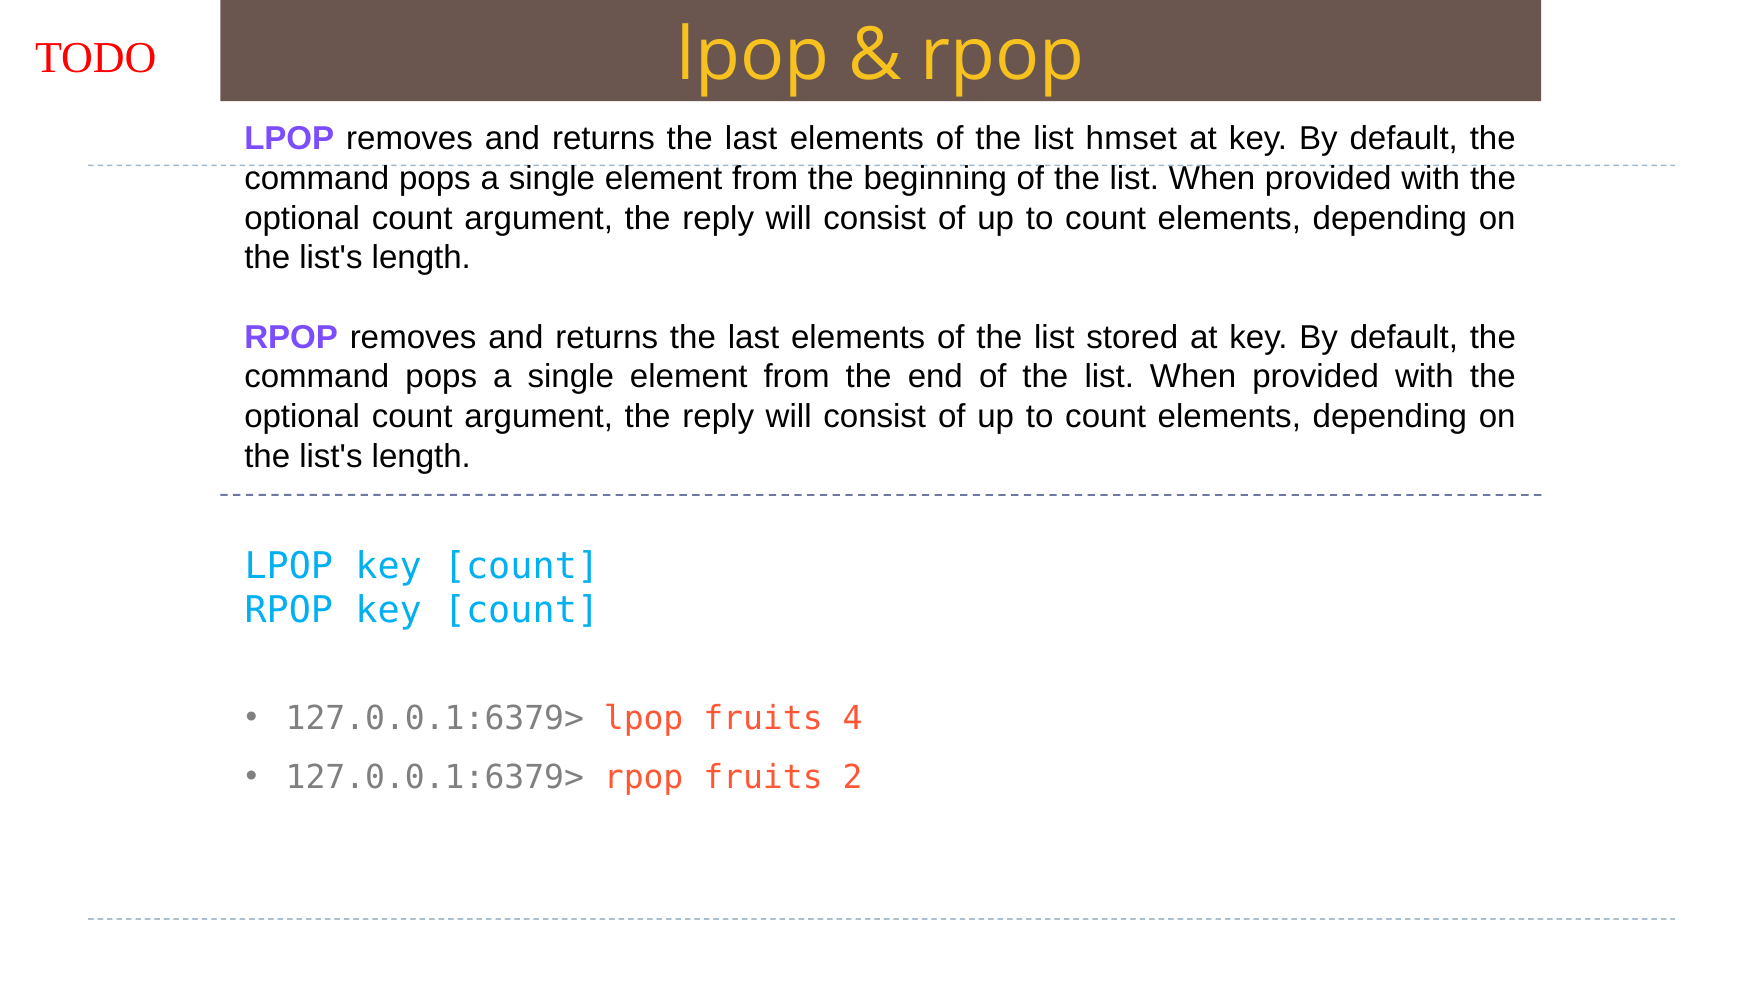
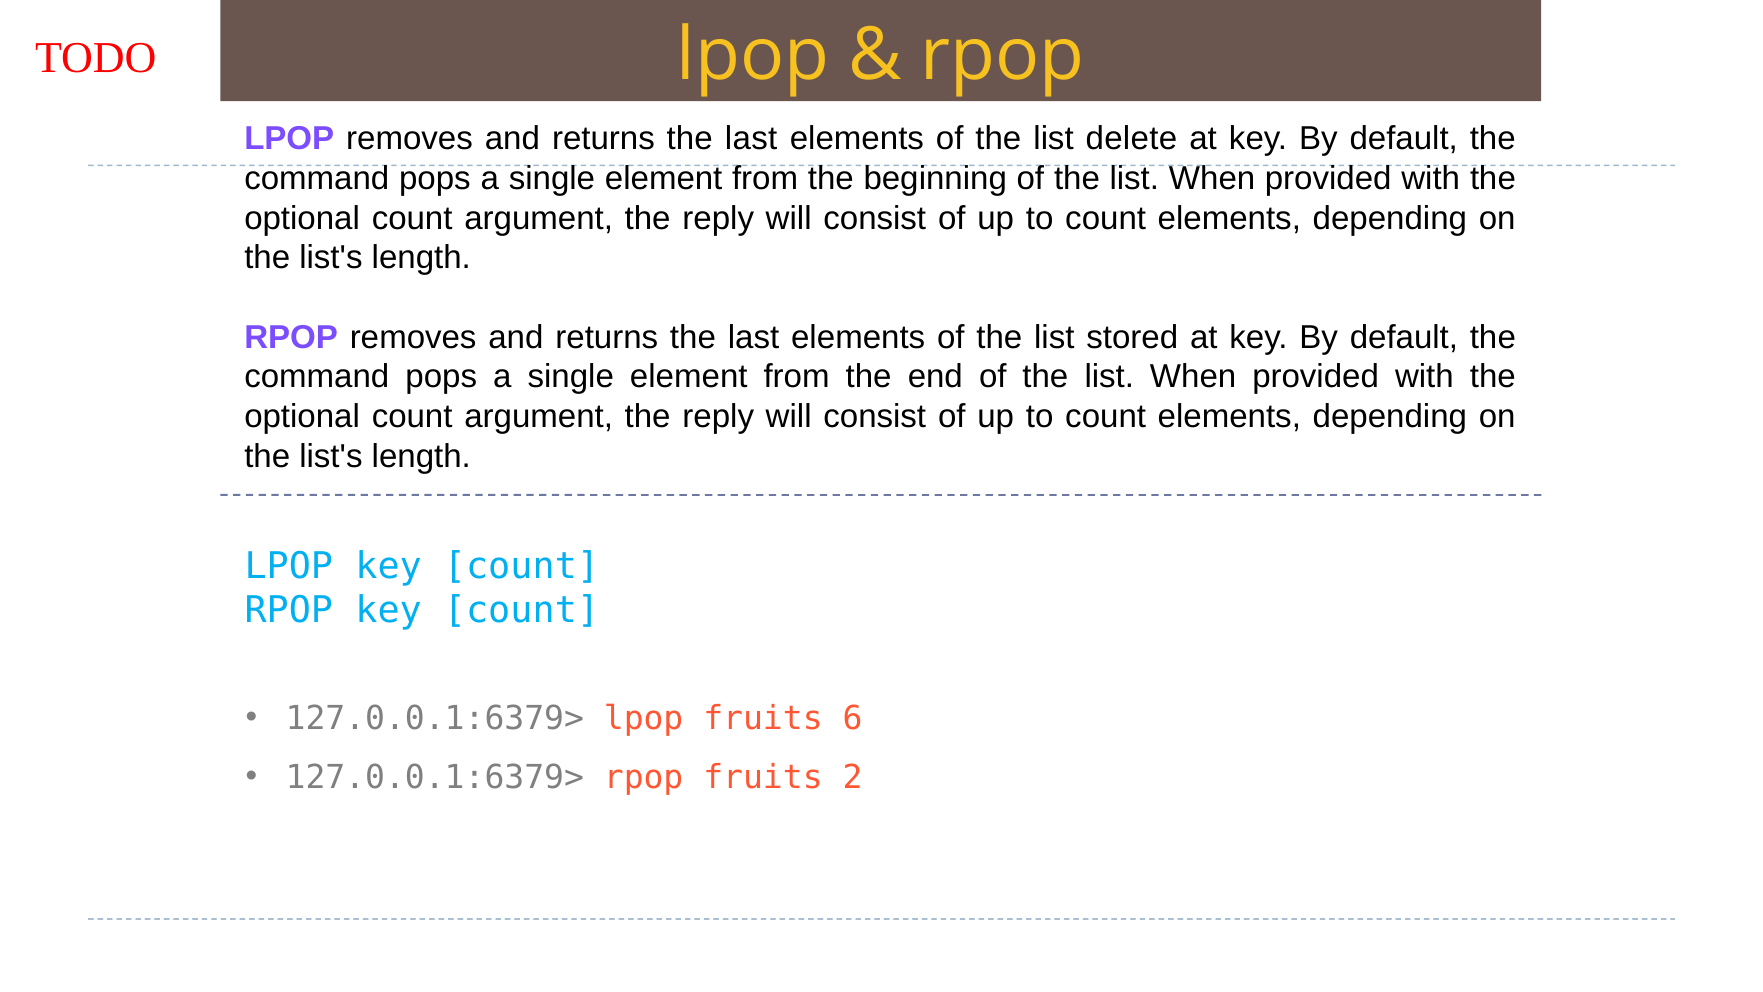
hmset: hmset -> delete
4: 4 -> 6
